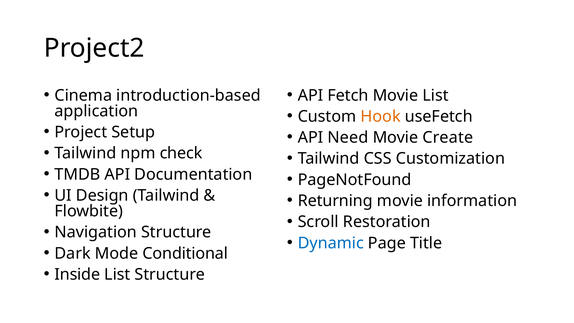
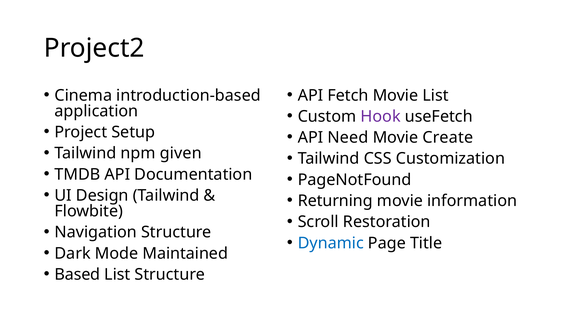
Hook colour: orange -> purple
check: check -> given
Conditional: Conditional -> Maintained
Inside: Inside -> Based
